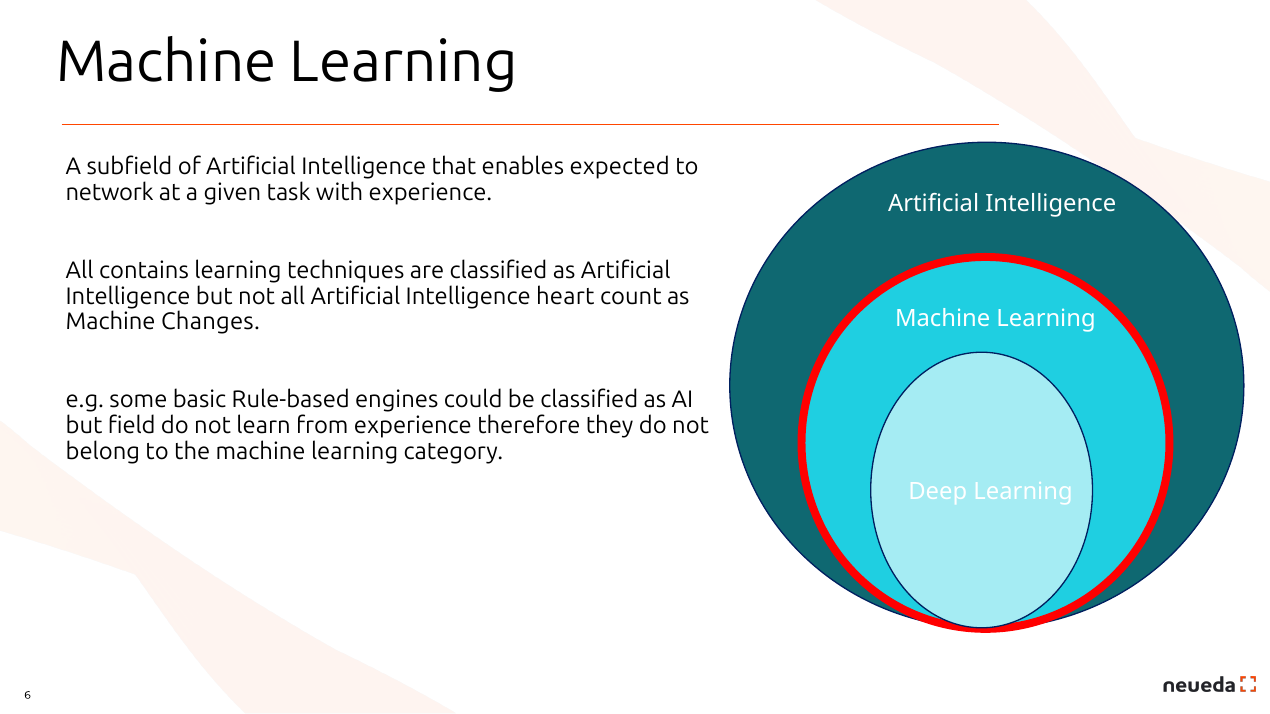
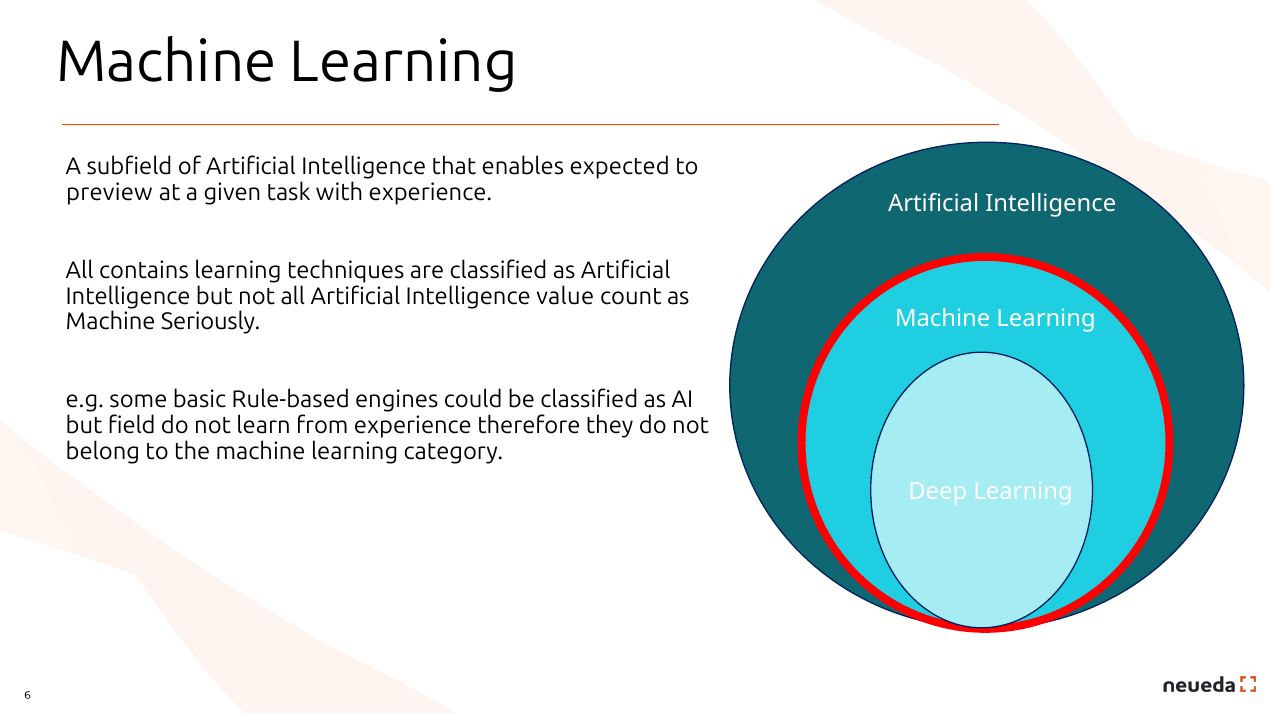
network: network -> preview
heart: heart -> value
Changes: Changes -> Seriously
